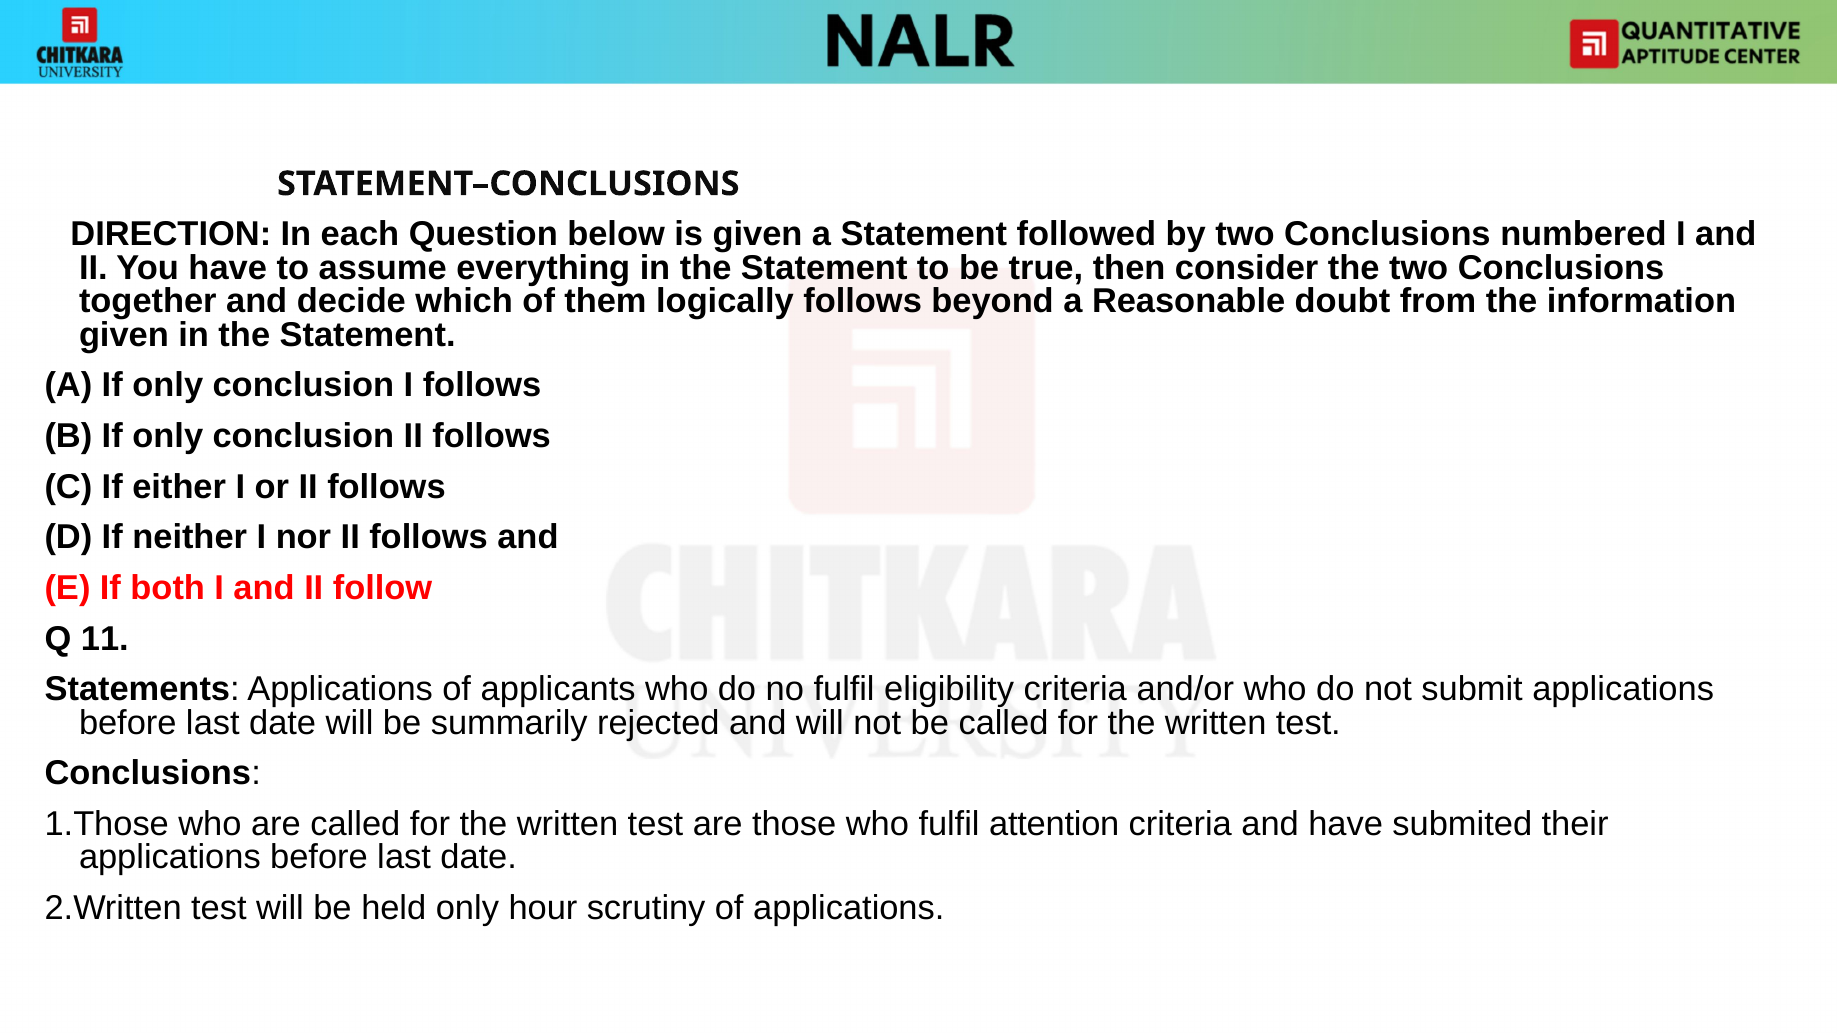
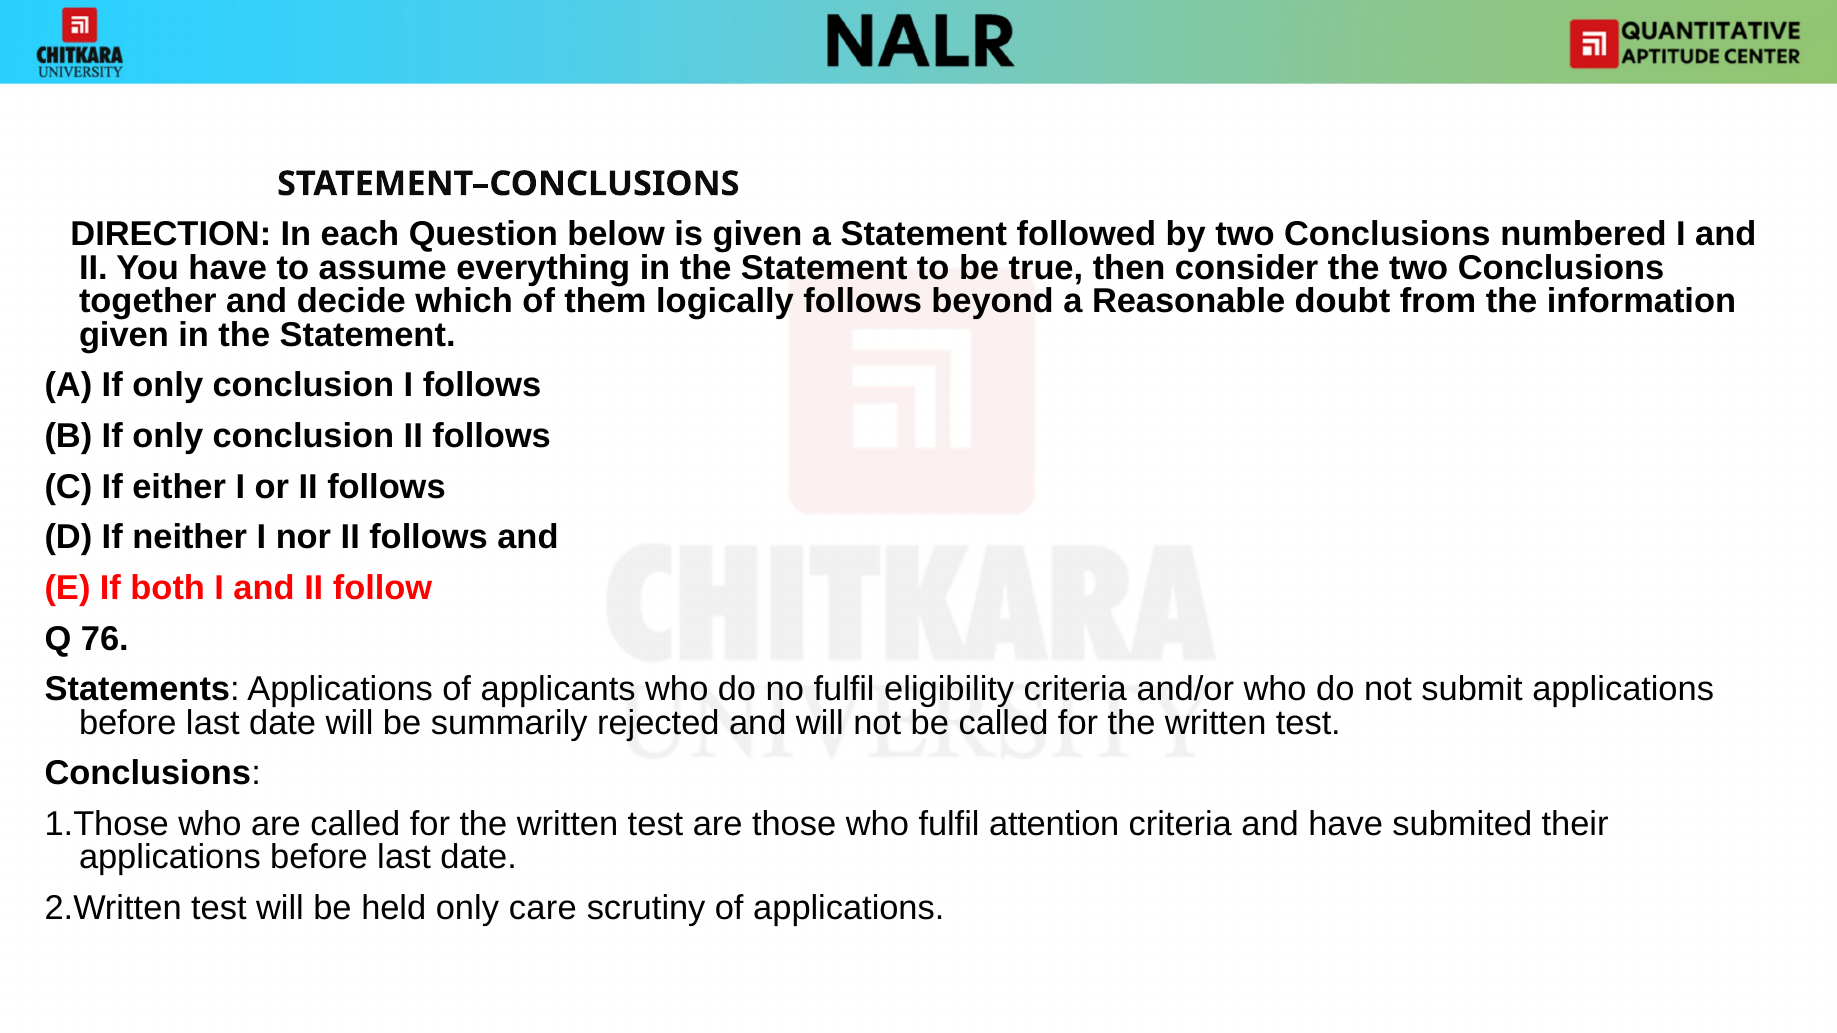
11: 11 -> 76
hour: hour -> care
